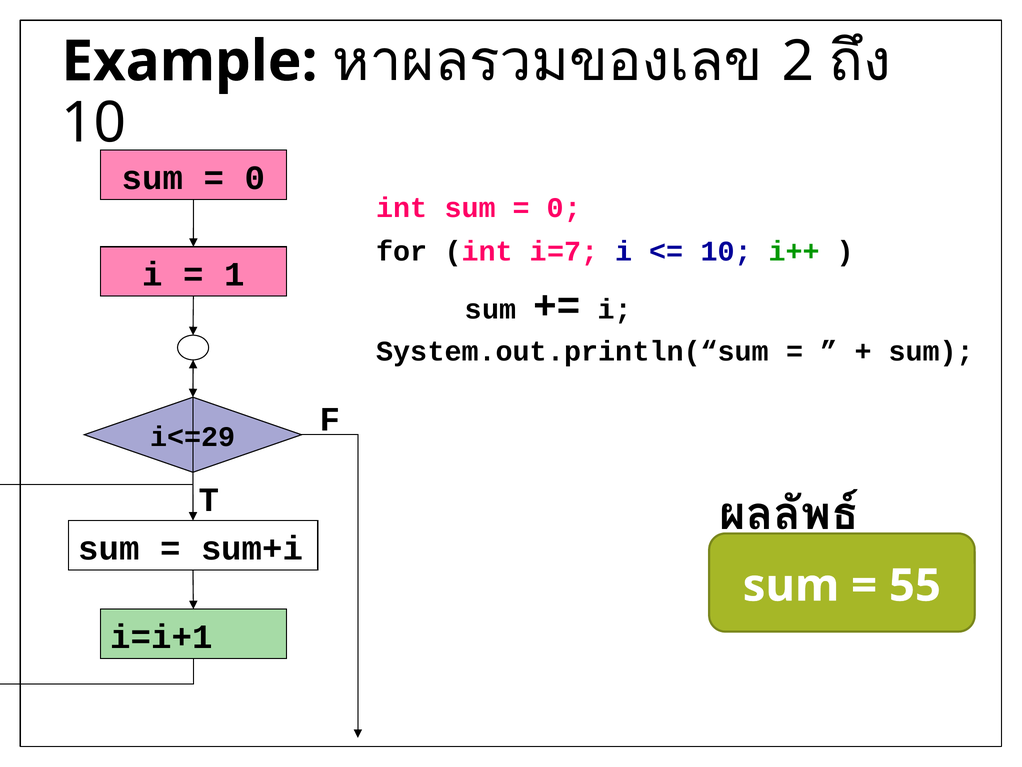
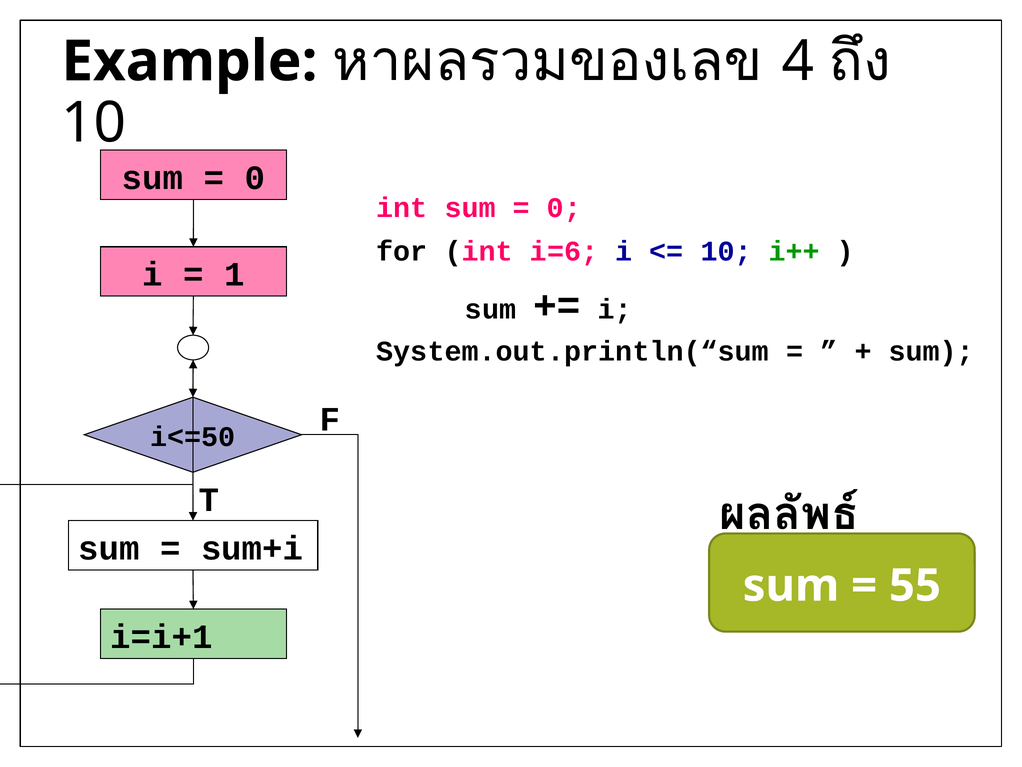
2: 2 -> 4
i=7: i=7 -> i=6
i<=29: i<=29 -> i<=50
